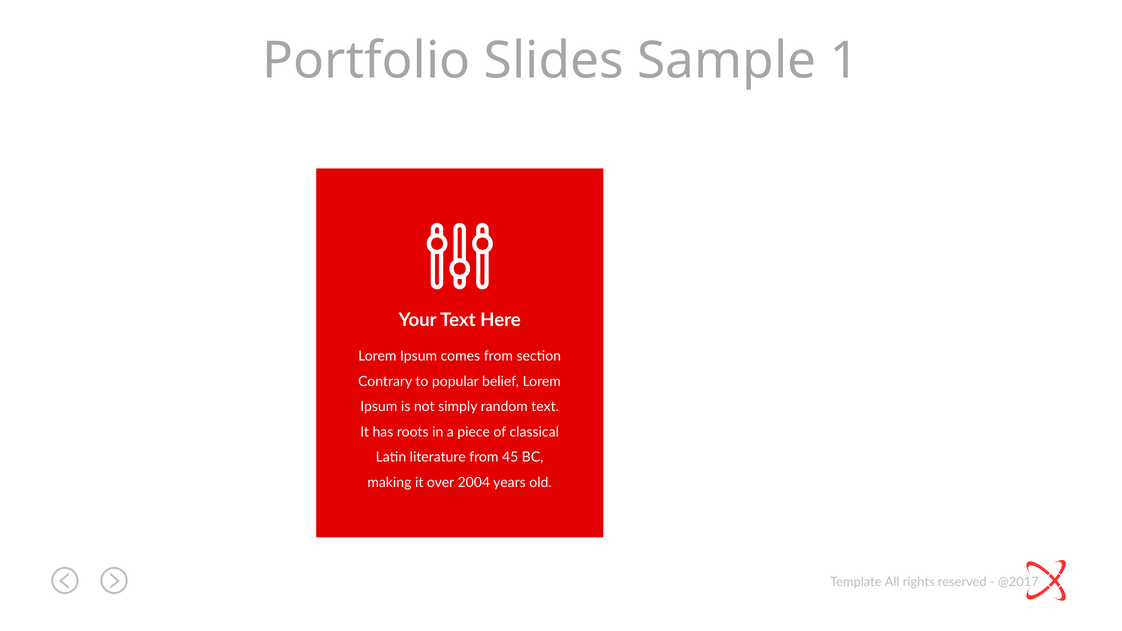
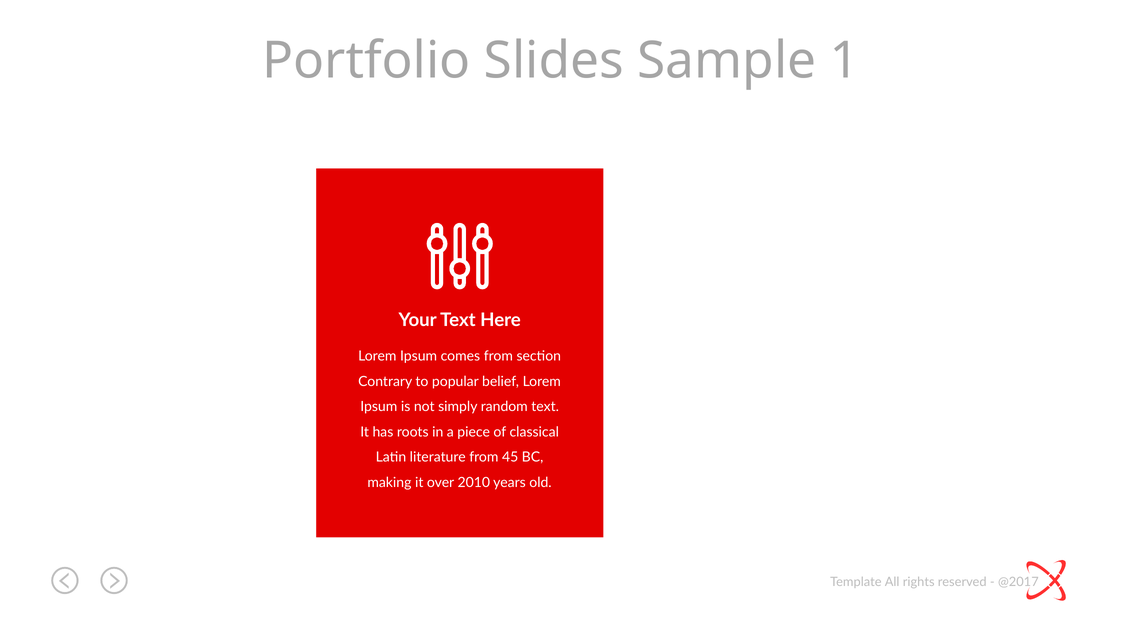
2004: 2004 -> 2010
